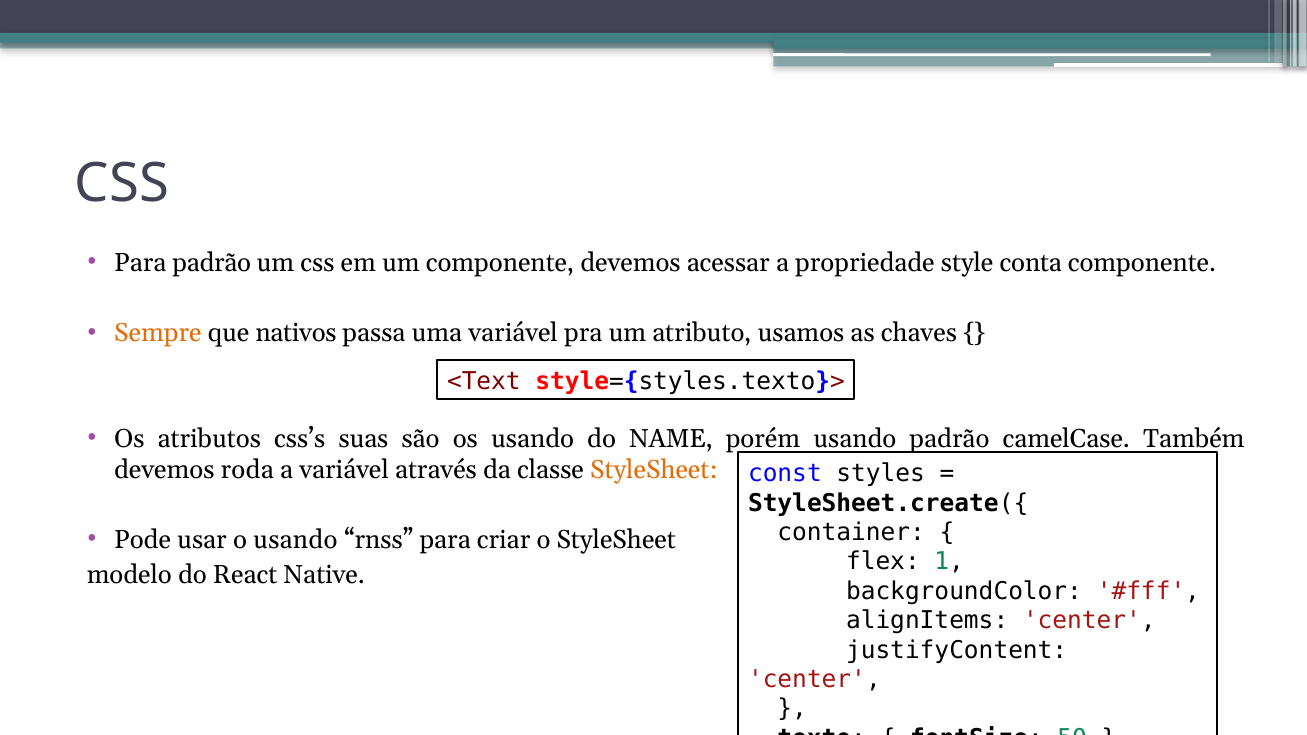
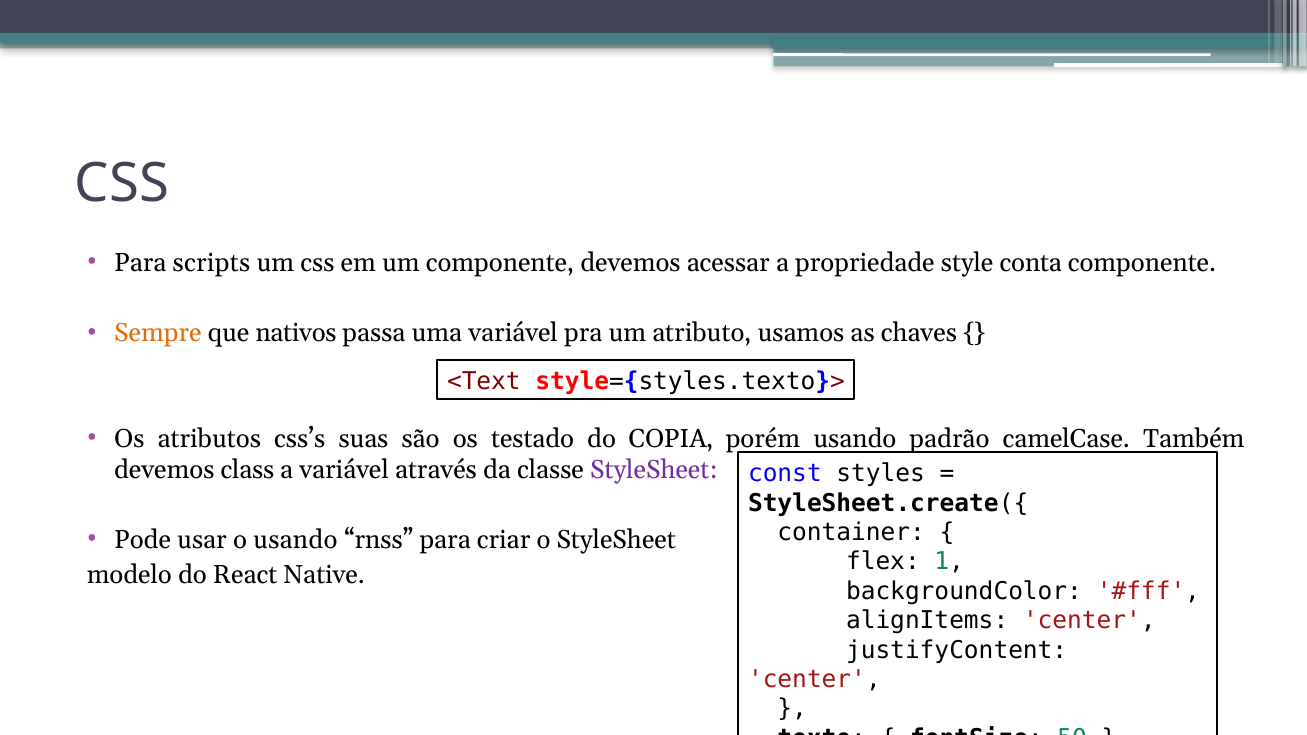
Para padrão: padrão -> scripts
os usando: usando -> testado
NAME: NAME -> COPIA
roda: roda -> class
StyleSheet at (654, 470) colour: orange -> purple
